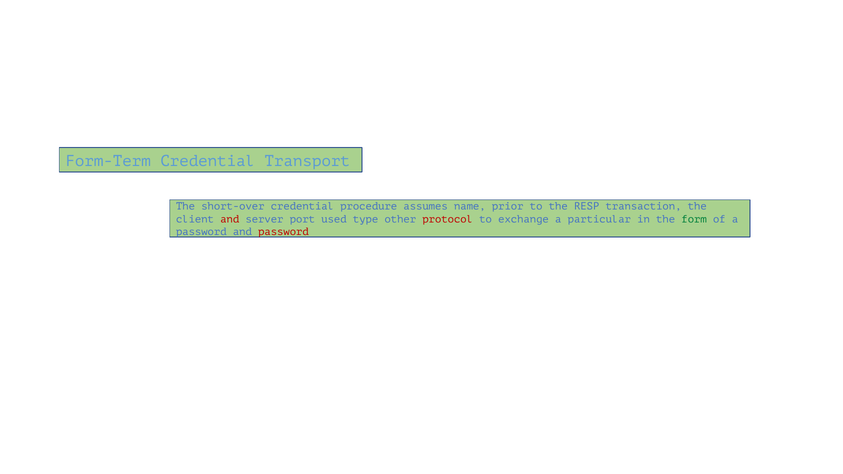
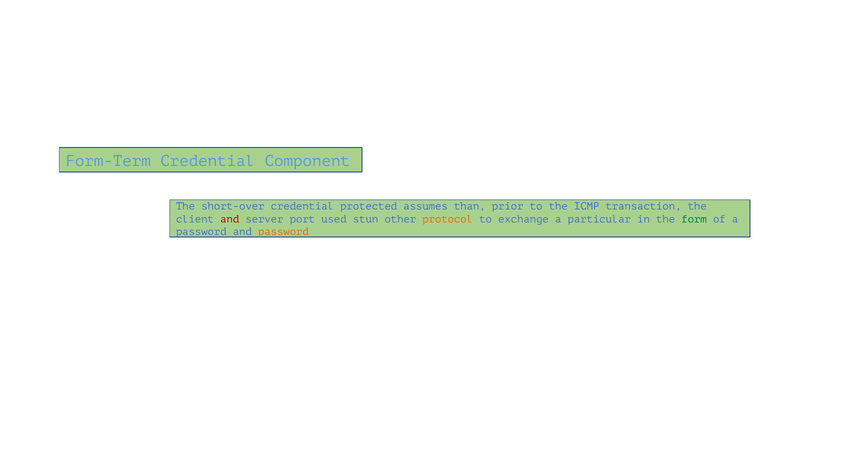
Transport: Transport -> Component
procedure: procedure -> protected
name: name -> than
RESP: RESP -> ICMP
type: type -> stun
protocol colour: red -> orange
password at (283, 232) colour: red -> orange
